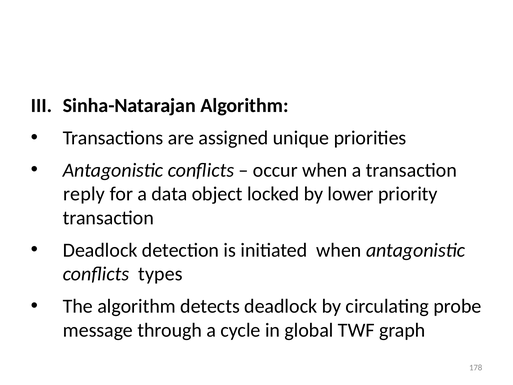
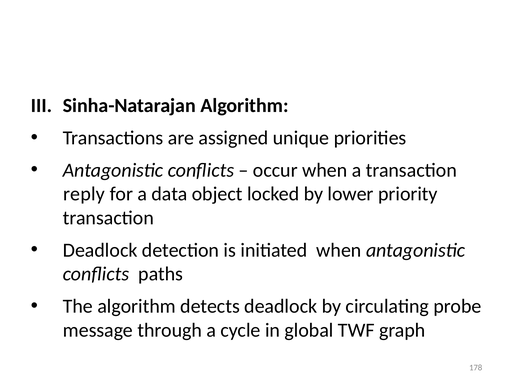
types: types -> paths
